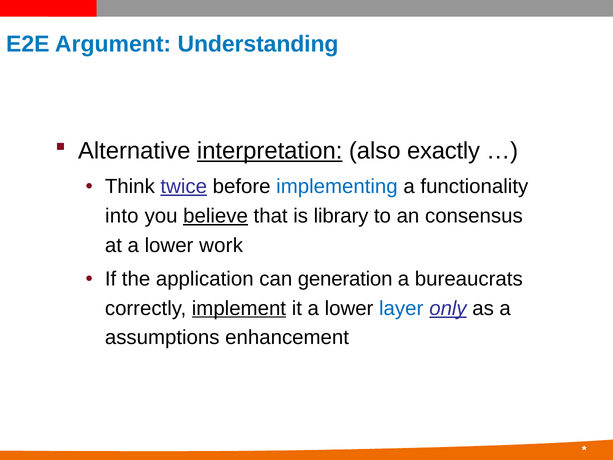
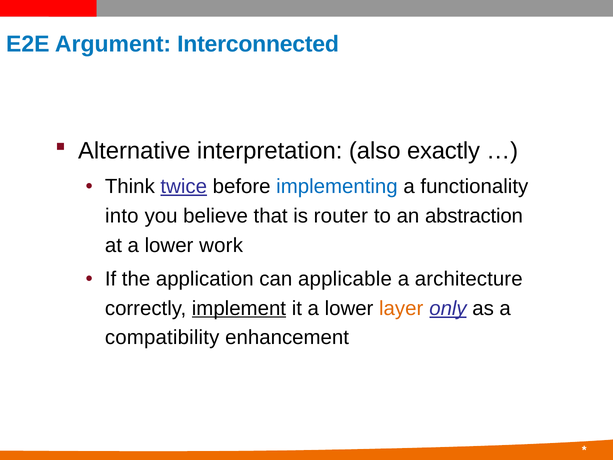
Understanding: Understanding -> Interconnected
interpretation underline: present -> none
believe underline: present -> none
library: library -> router
consensus: consensus -> abstraction
generation: generation -> applicable
bureaucrats: bureaucrats -> architecture
layer colour: blue -> orange
assumptions: assumptions -> compatibility
